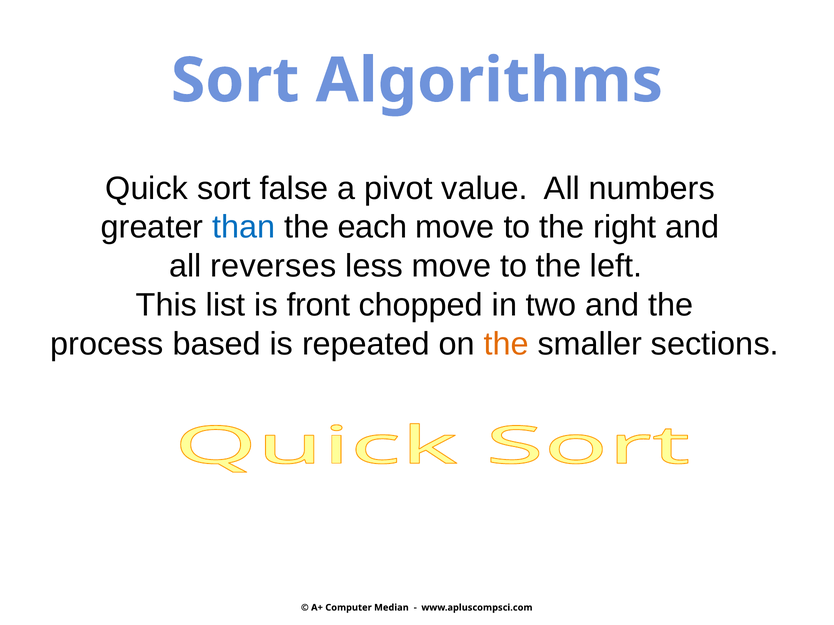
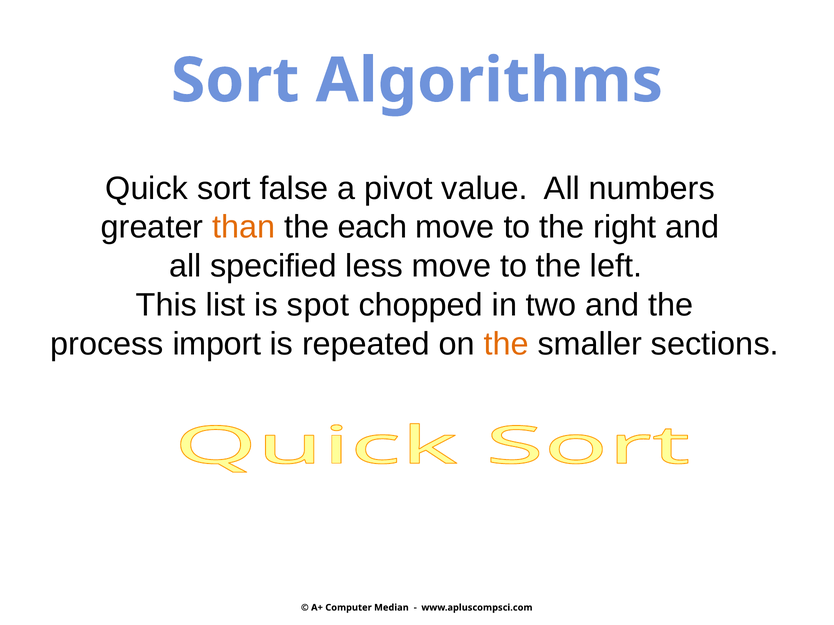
than colour: blue -> orange
reverses: reverses -> specified
front: front -> spot
based: based -> import
